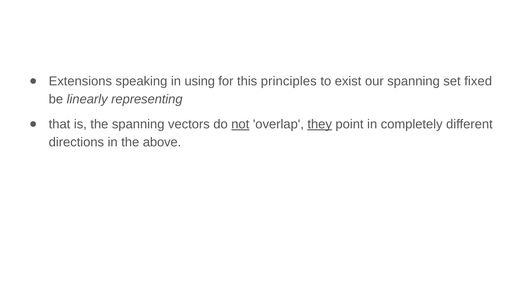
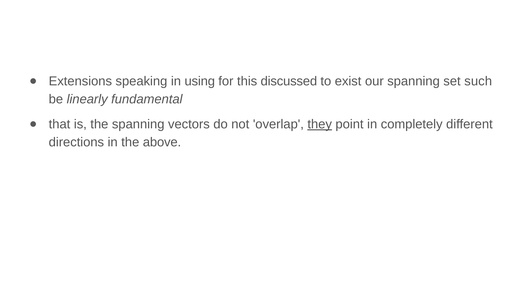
principles: principles -> discussed
fixed: fixed -> such
representing: representing -> fundamental
not underline: present -> none
